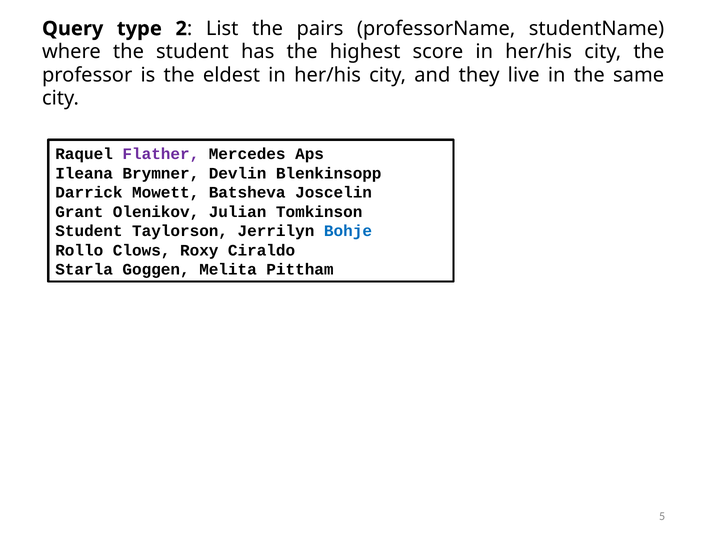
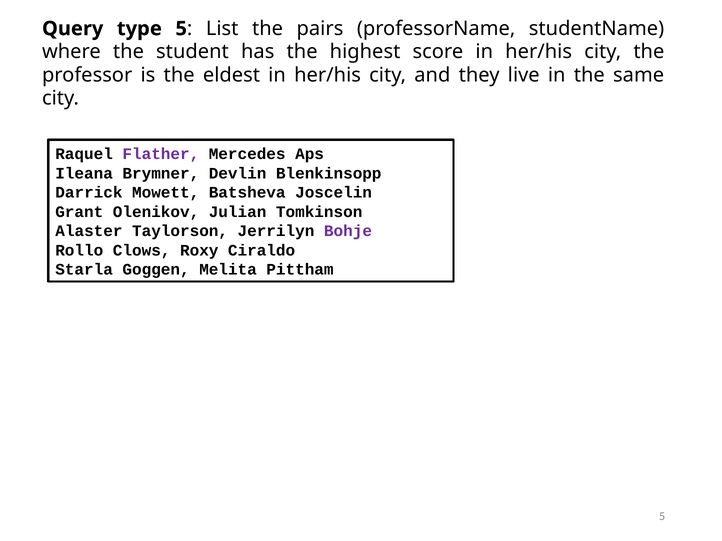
type 2: 2 -> 5
Student at (89, 231): Student -> Alaster
Bohje colour: blue -> purple
